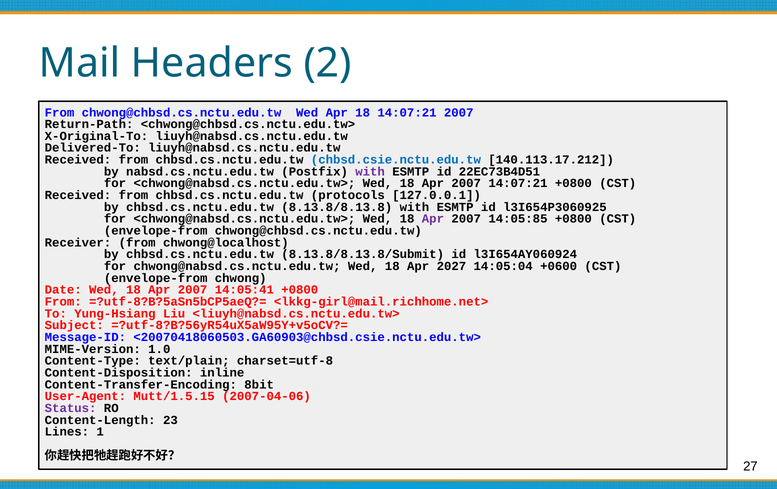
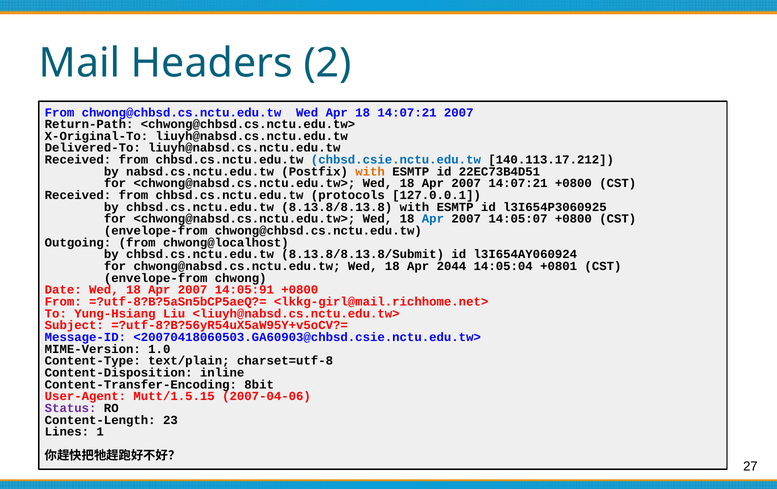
with at (370, 172) colour: purple -> orange
Apr at (433, 219) colour: purple -> blue
14:05:85: 14:05:85 -> 14:05:07
Receiver: Receiver -> Outgoing
2027: 2027 -> 2044
+0600: +0600 -> +0801
14:05:41: 14:05:41 -> 14:05:91
